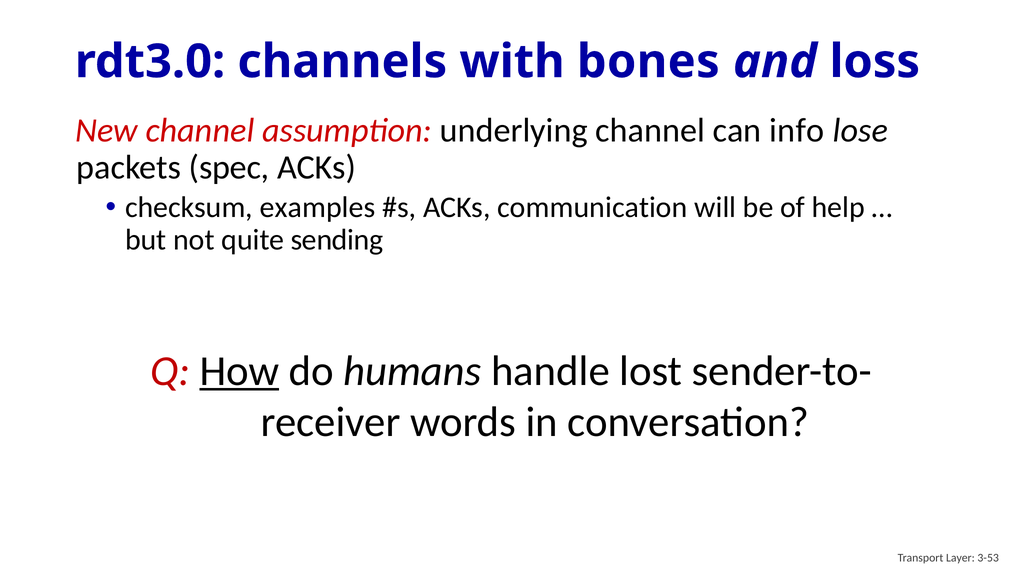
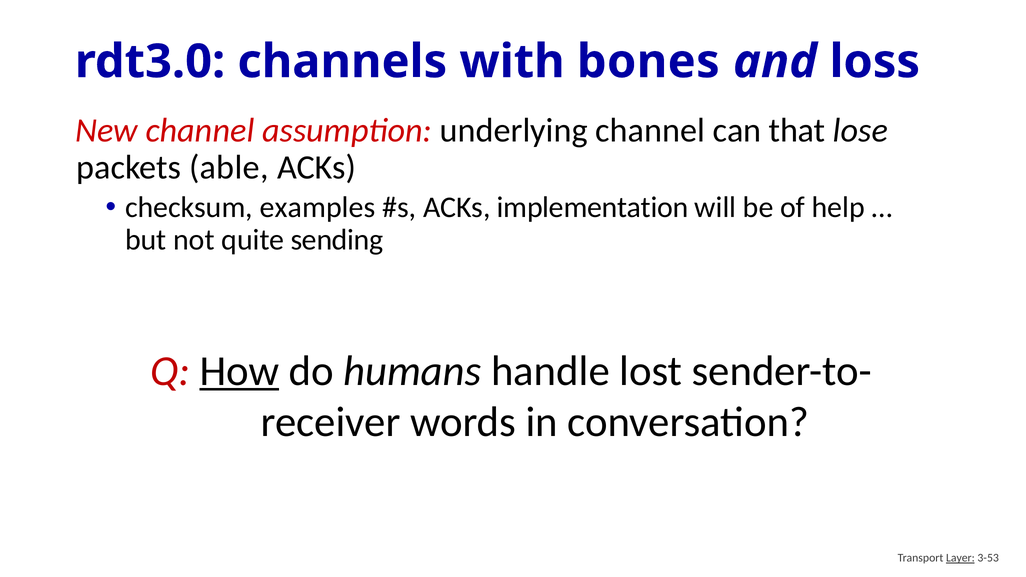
info: info -> that
spec: spec -> able
communication: communication -> implementation
Layer underline: none -> present
